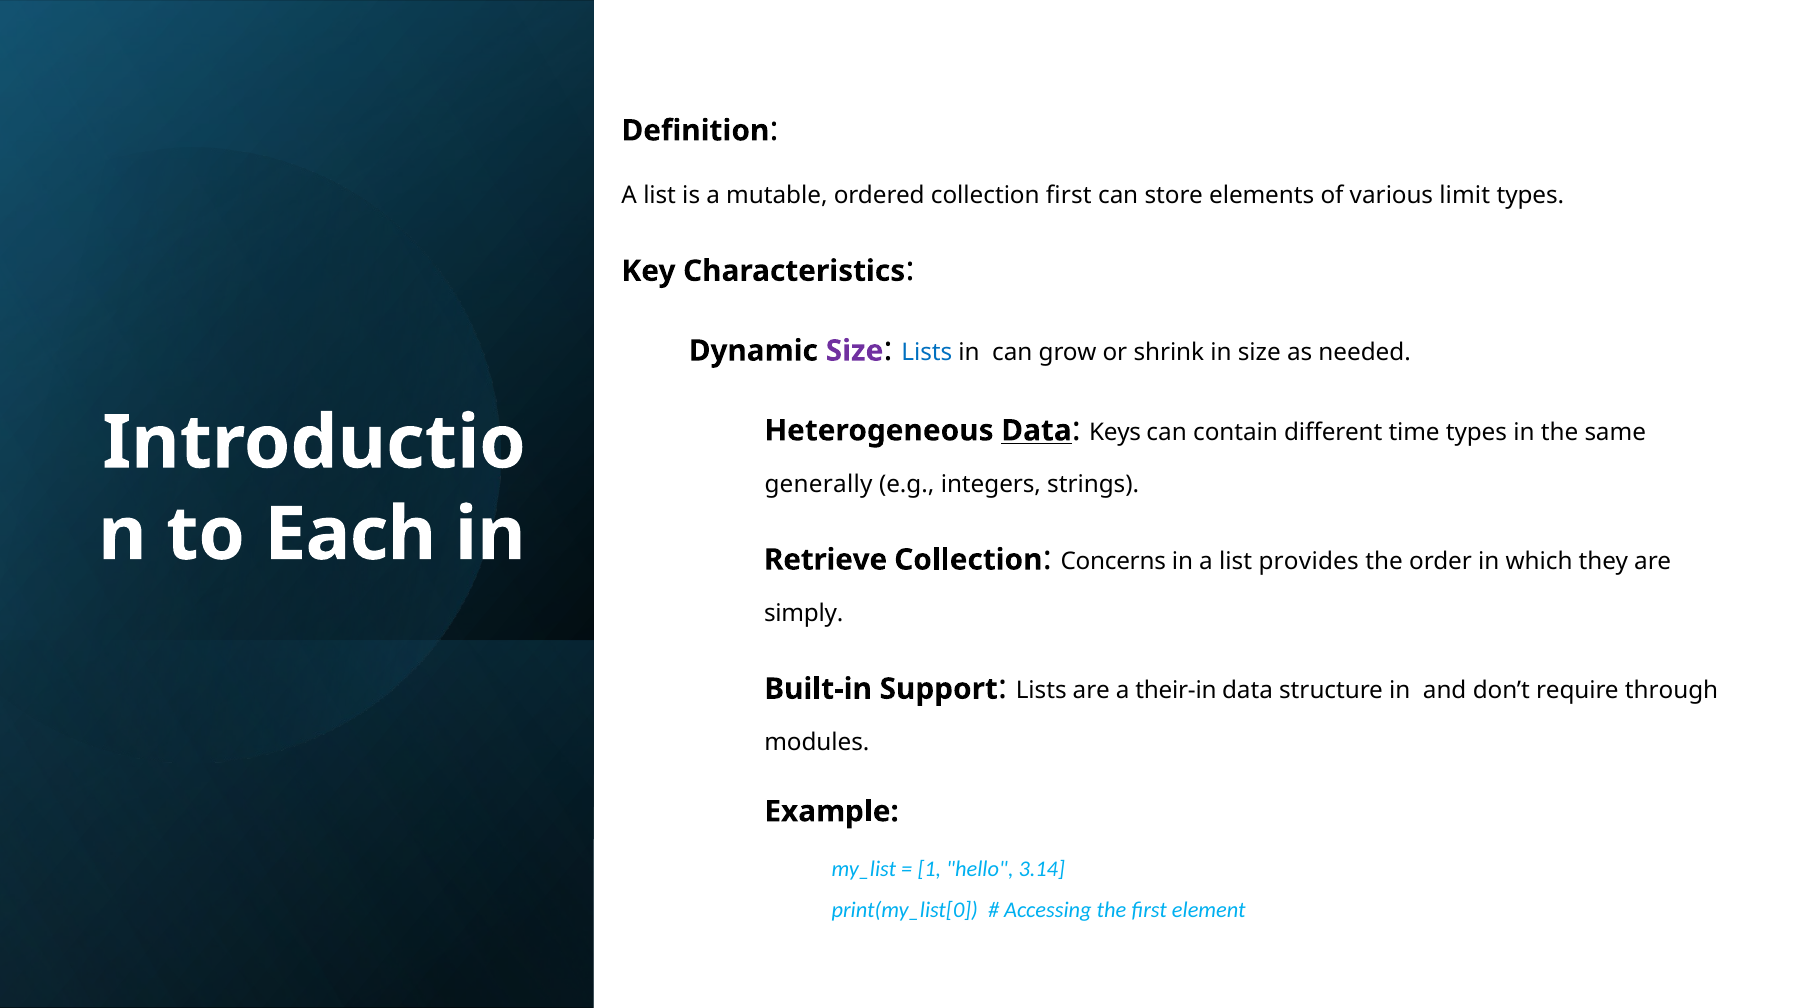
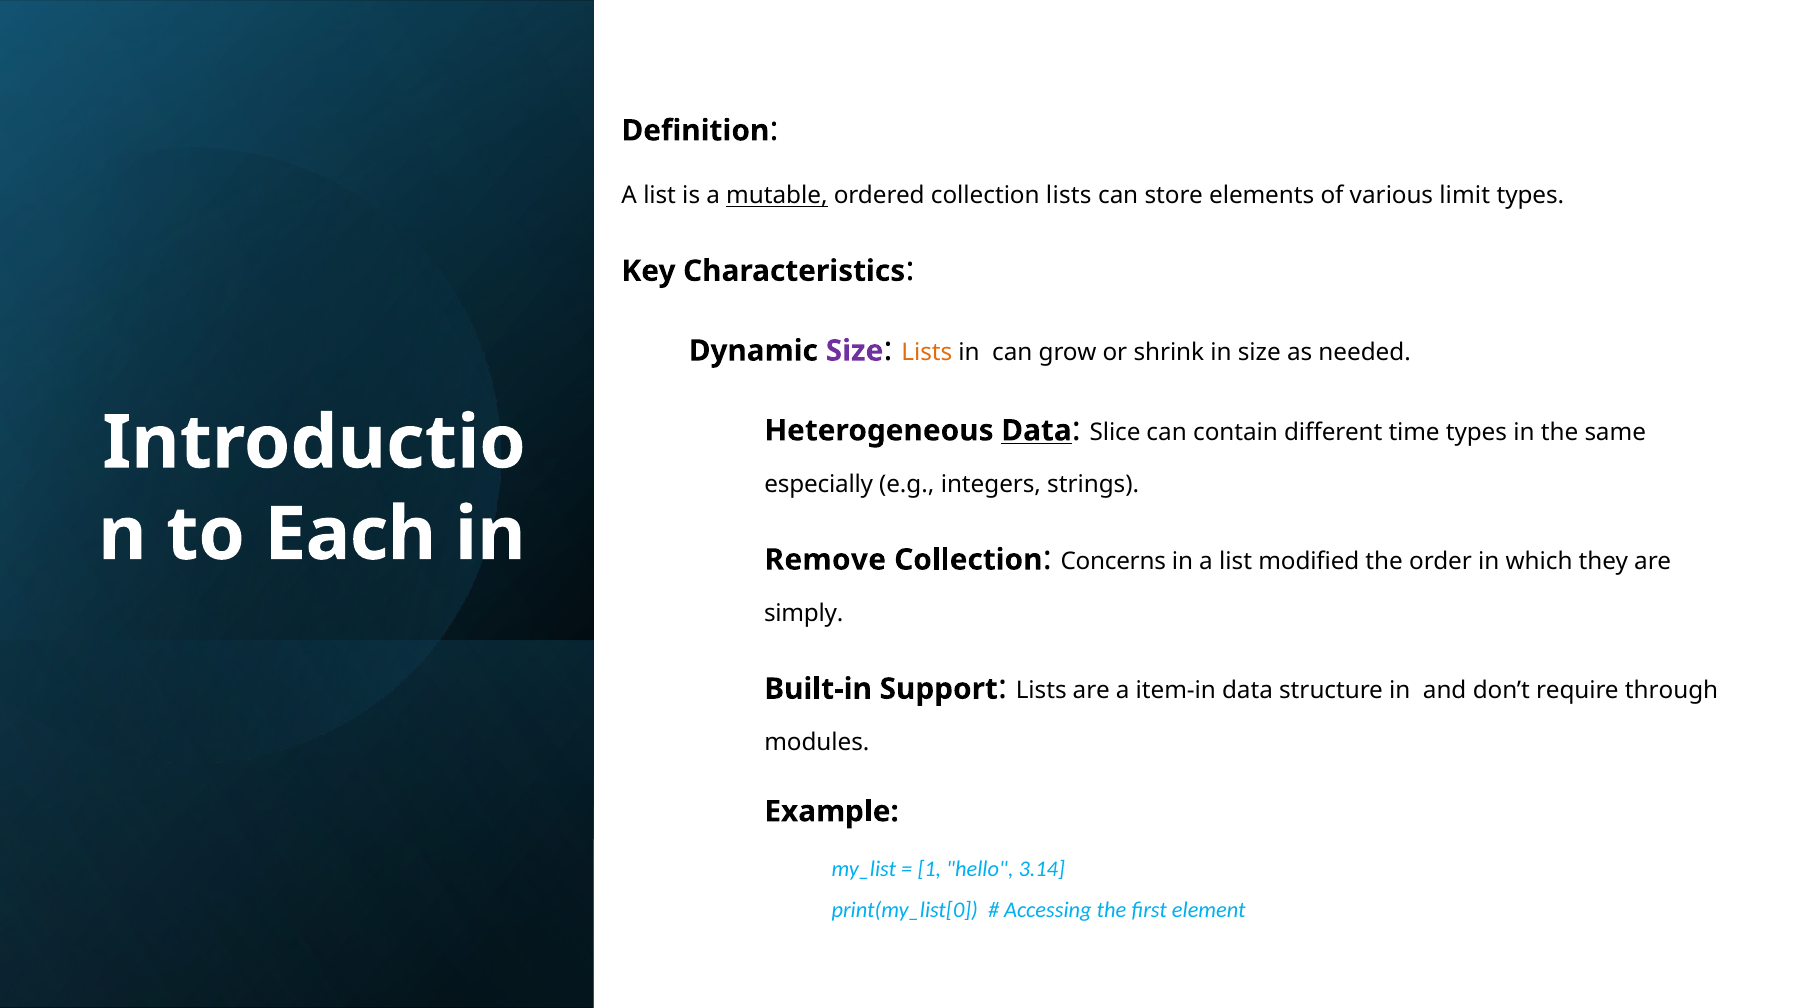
mutable underline: none -> present
collection first: first -> lists
Lists at (927, 353) colour: blue -> orange
Keys: Keys -> Slice
generally: generally -> especially
Retrieve: Retrieve -> Remove
provides: provides -> modified
their-in: their-in -> item-in
